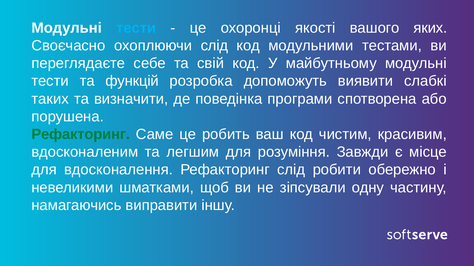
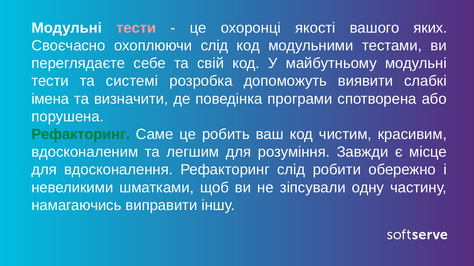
тести at (136, 28) colour: light blue -> pink
функцій: функцій -> системі
таких: таких -> імена
